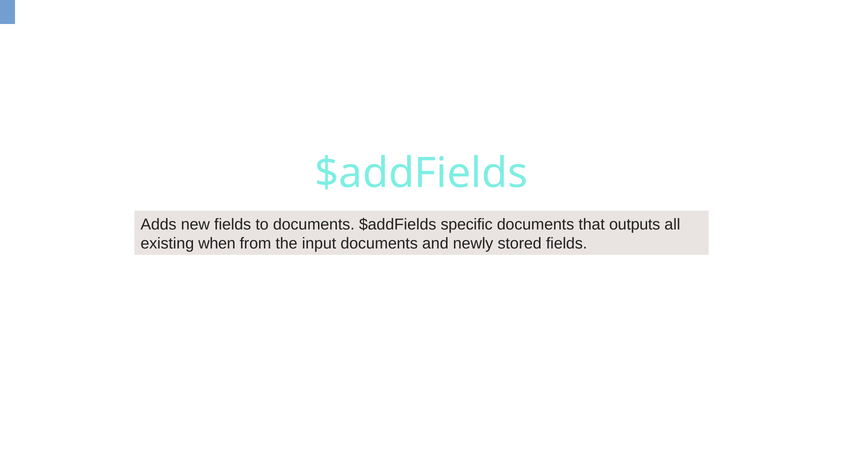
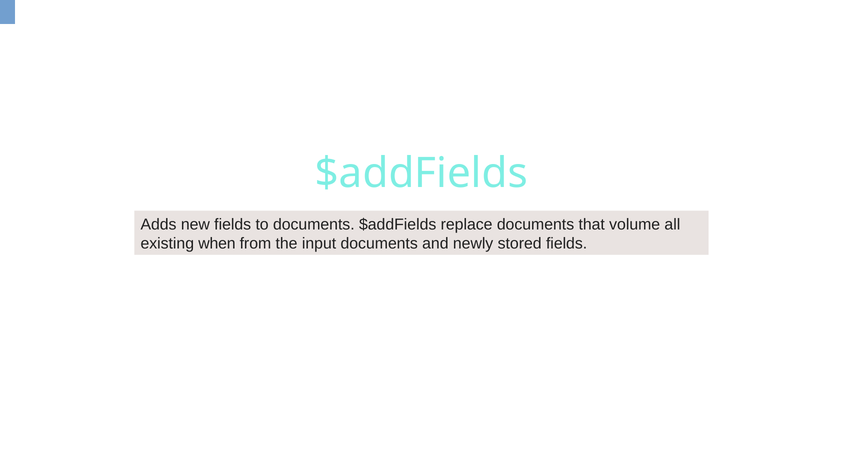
specific: specific -> replace
outputs: outputs -> volume
